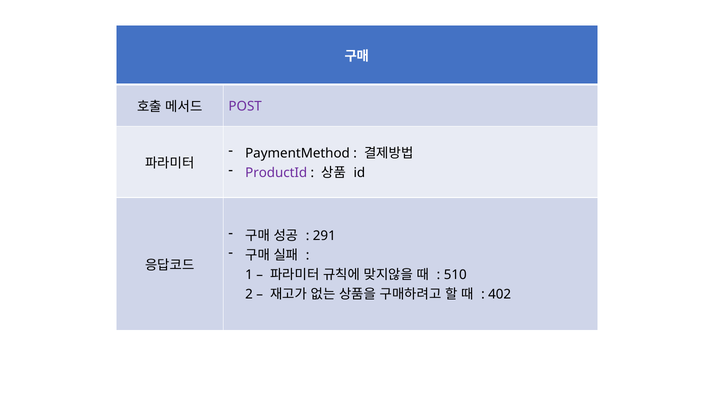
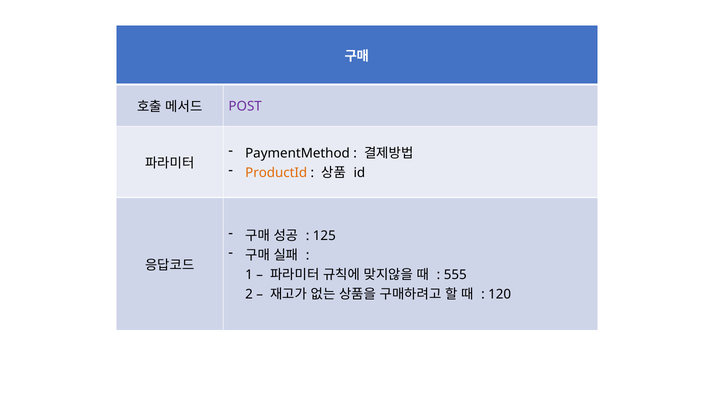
ProductId colour: purple -> orange
291: 291 -> 125
510: 510 -> 555
402: 402 -> 120
